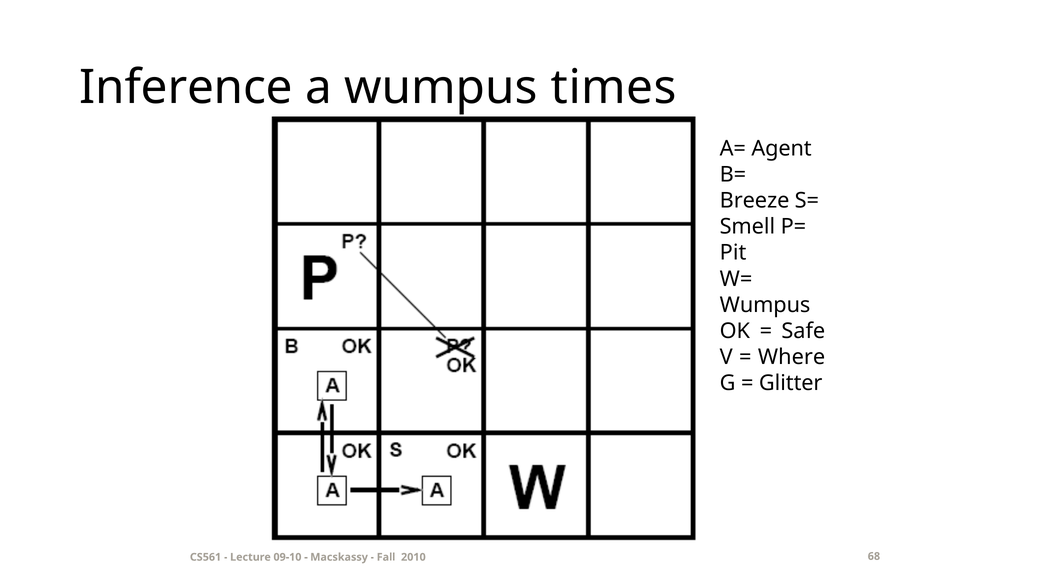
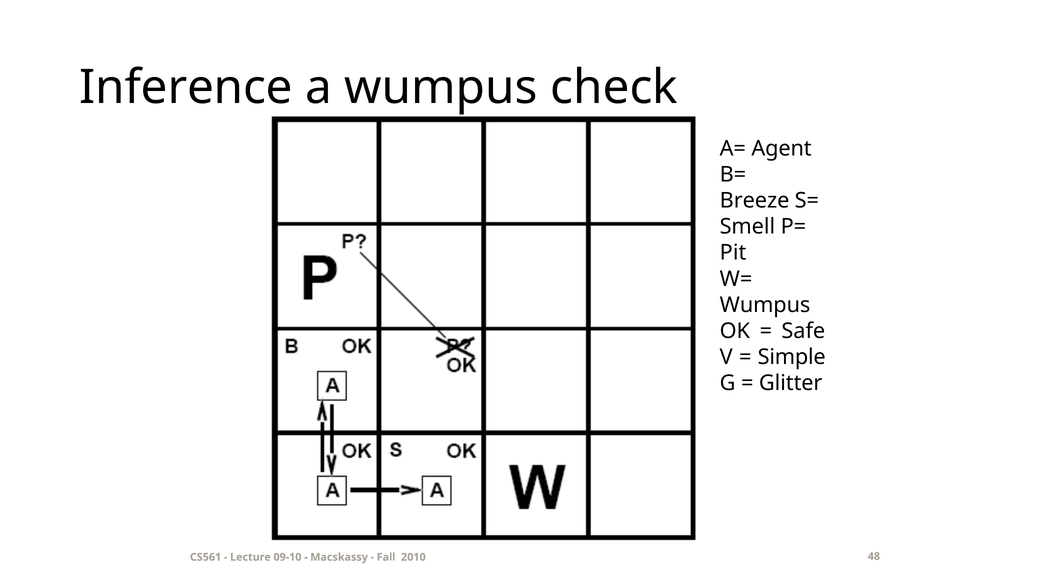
times: times -> check
Where: Where -> Simple
68: 68 -> 48
